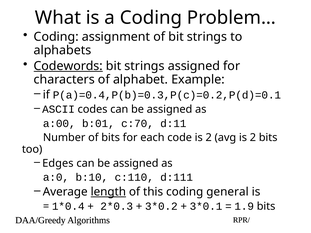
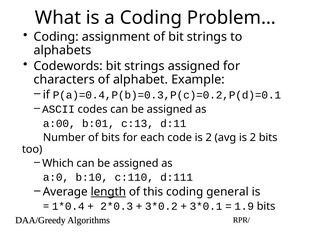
Codewords underline: present -> none
c:70: c:70 -> c:13
Edges: Edges -> Which
